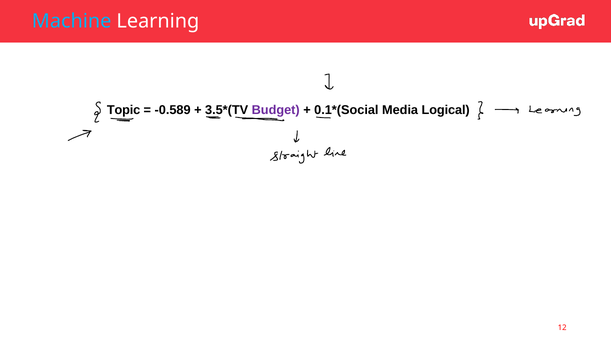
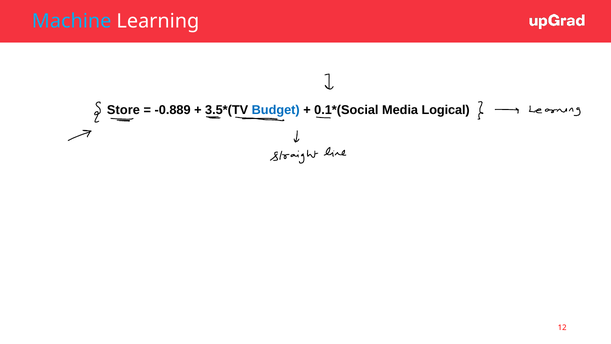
Topic: Topic -> Store
-0.589: -0.589 -> -0.889
Budget colour: purple -> blue
